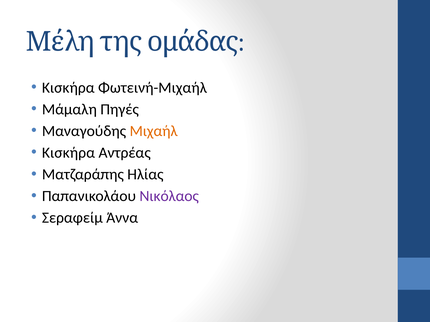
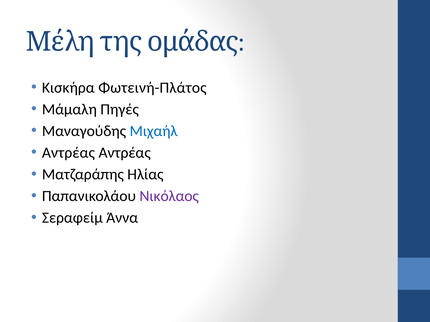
Φωτεινή-Μιχαήλ: Φωτεινή-Μιχαήλ -> Φωτεινή-Πλάτος
Μιχαήλ colour: orange -> blue
Κισκήρα at (68, 153): Κισκήρα -> Αντρέας
